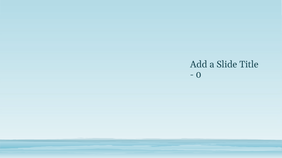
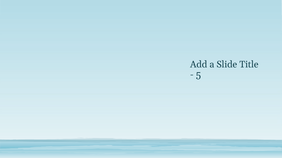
0: 0 -> 5
